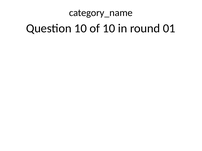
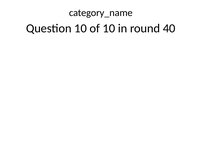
01: 01 -> 40
